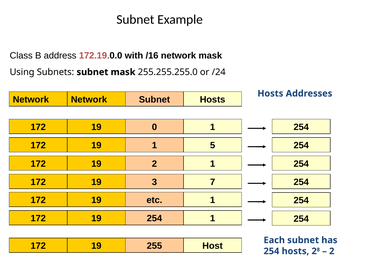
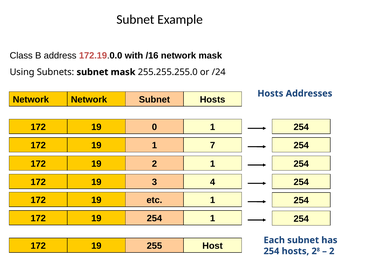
5: 5 -> 7
7: 7 -> 4
